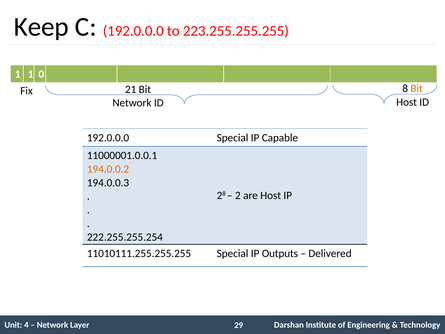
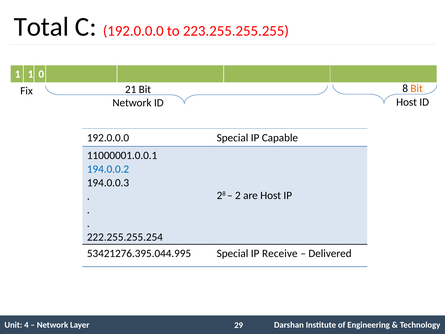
Keep: Keep -> Total
194.0.0.2 colour: orange -> blue
11010111.255.255.255: 11010111.255.255.255 -> 53421276.395.044.995
Outputs: Outputs -> Receive
